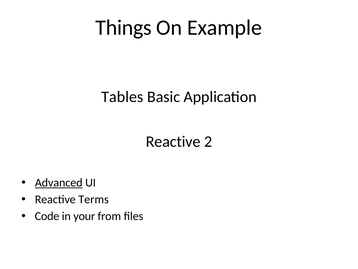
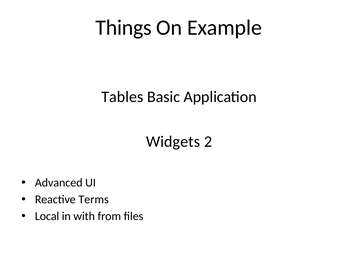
Reactive at (173, 141): Reactive -> Widgets
Advanced underline: present -> none
Code: Code -> Local
your: your -> with
